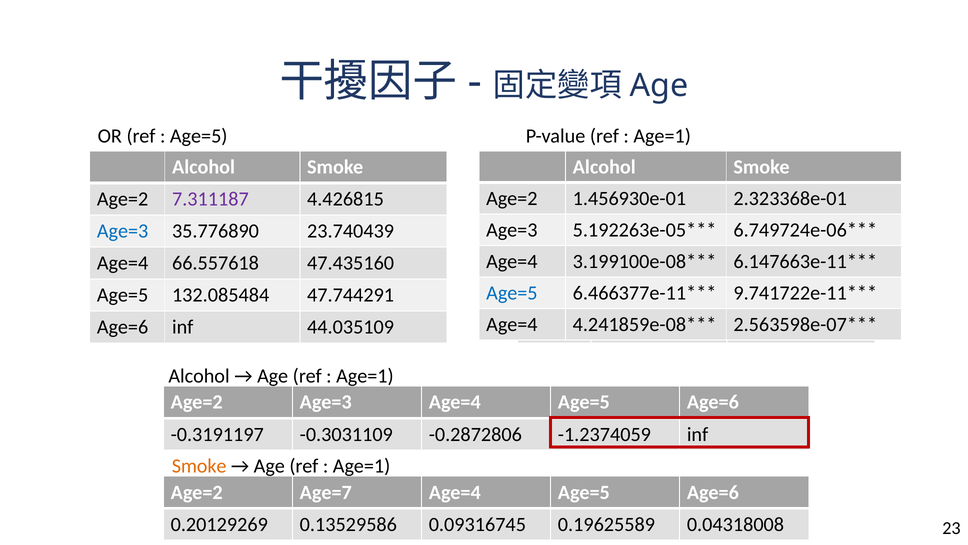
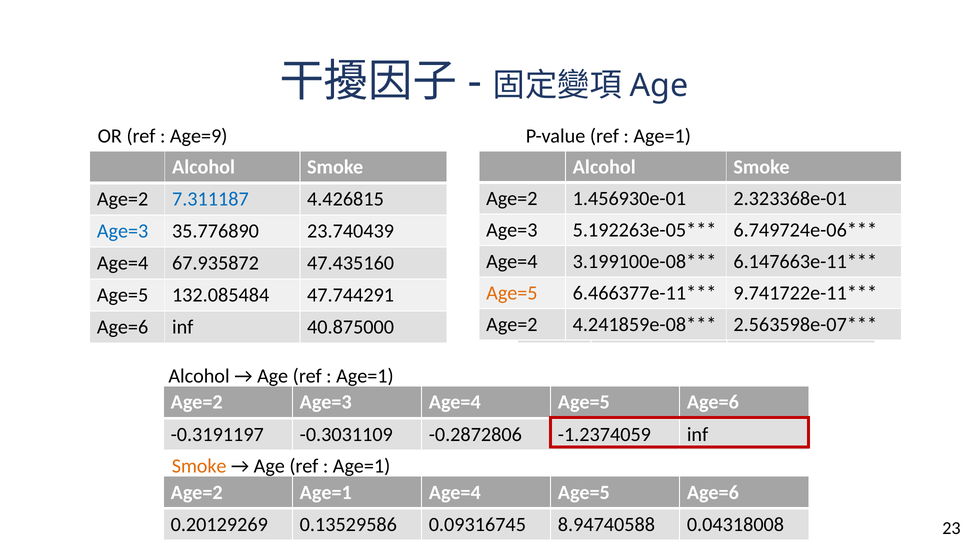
Age=5 at (199, 136): Age=5 -> Age=9
7.311187 colour: purple -> blue
66.557618: 66.557618 -> 67.935872
Age=5 at (512, 293) colour: blue -> orange
Age=4 at (512, 324): Age=4 -> Age=2
44.035109: 44.035109 -> 40.875000
Age=2 Age=7: Age=7 -> Age=1
0.19625589: 0.19625589 -> 8.94740588
